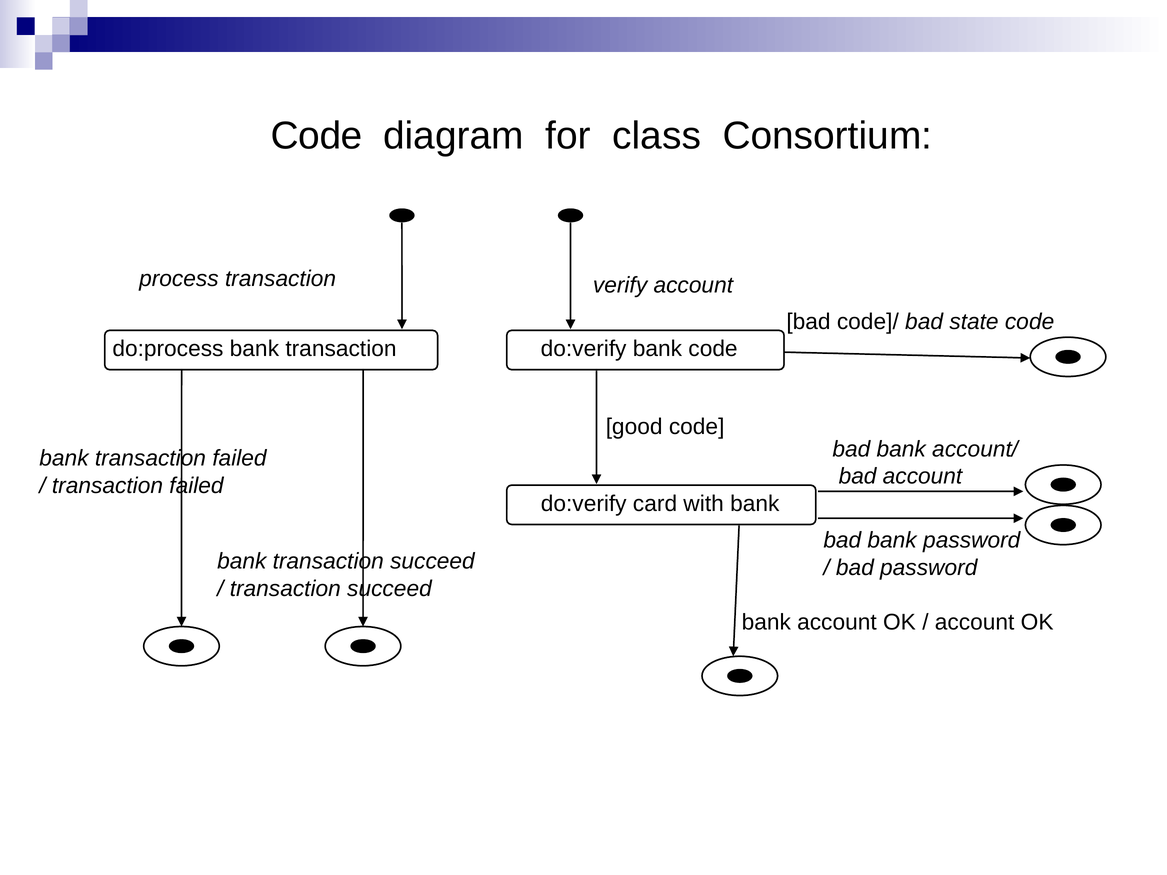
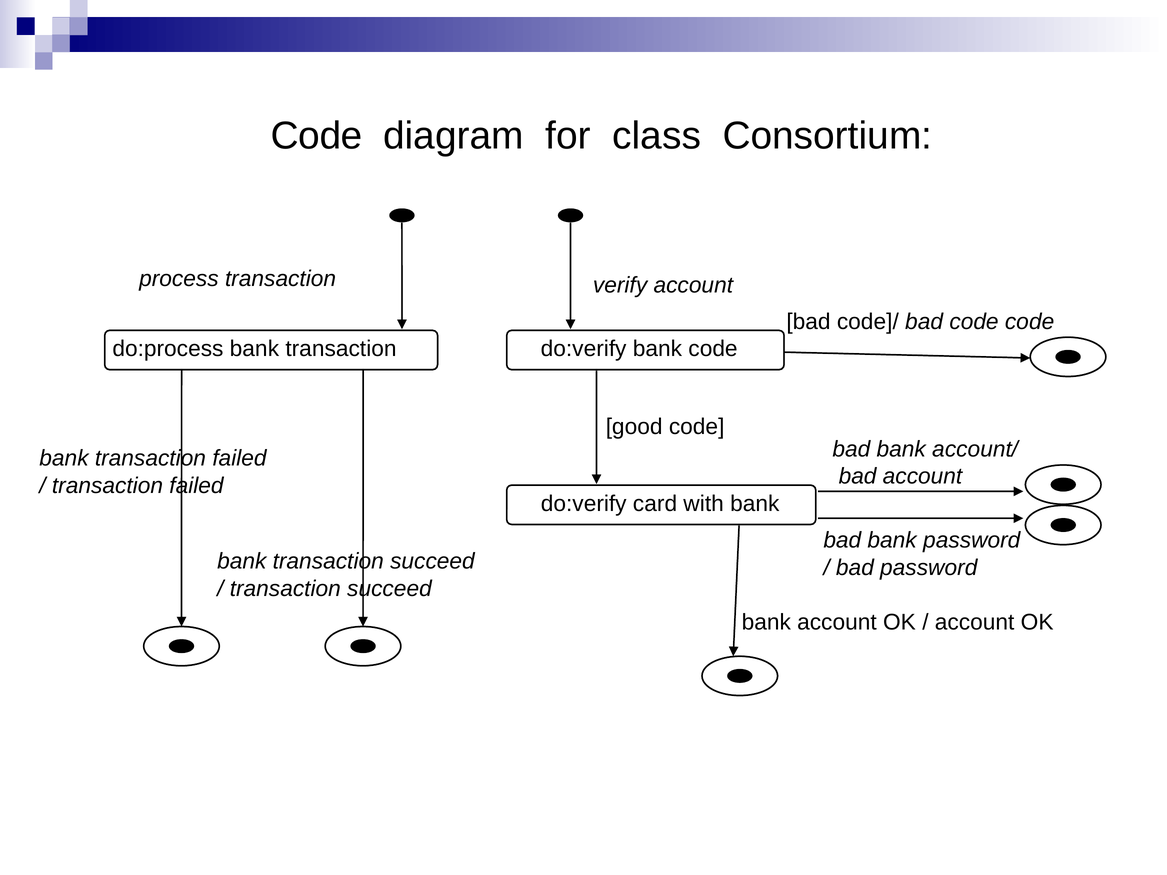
bad state: state -> code
